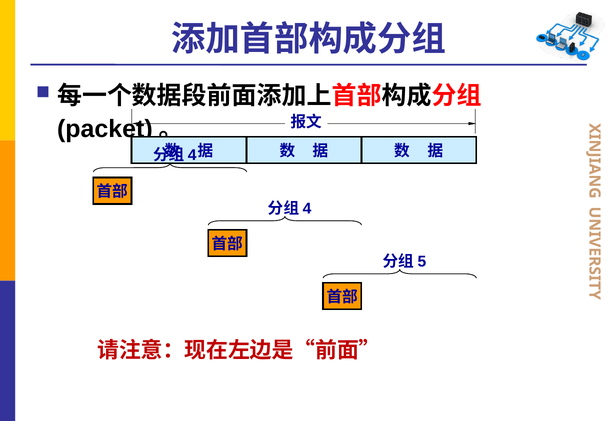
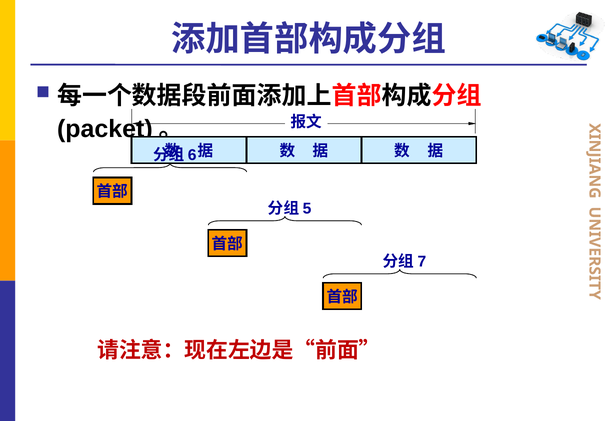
4 at (192, 155): 4 -> 6
4 at (307, 208): 4 -> 5
5: 5 -> 7
